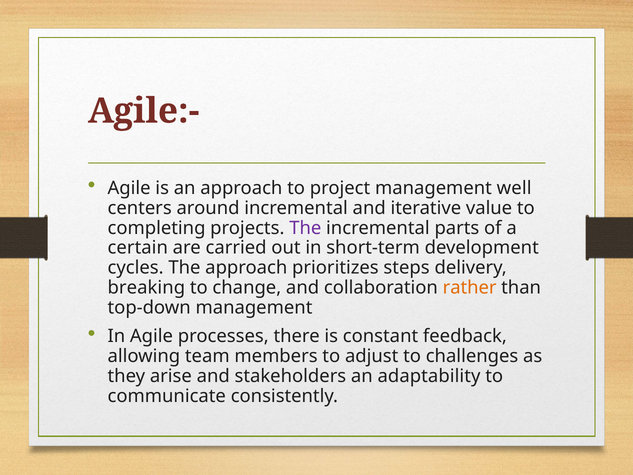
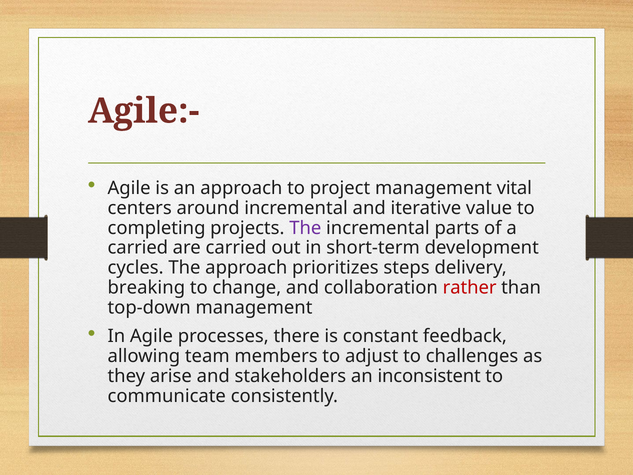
well: well -> vital
certain at (138, 248): certain -> carried
rather colour: orange -> red
adaptability: adaptability -> inconsistent
